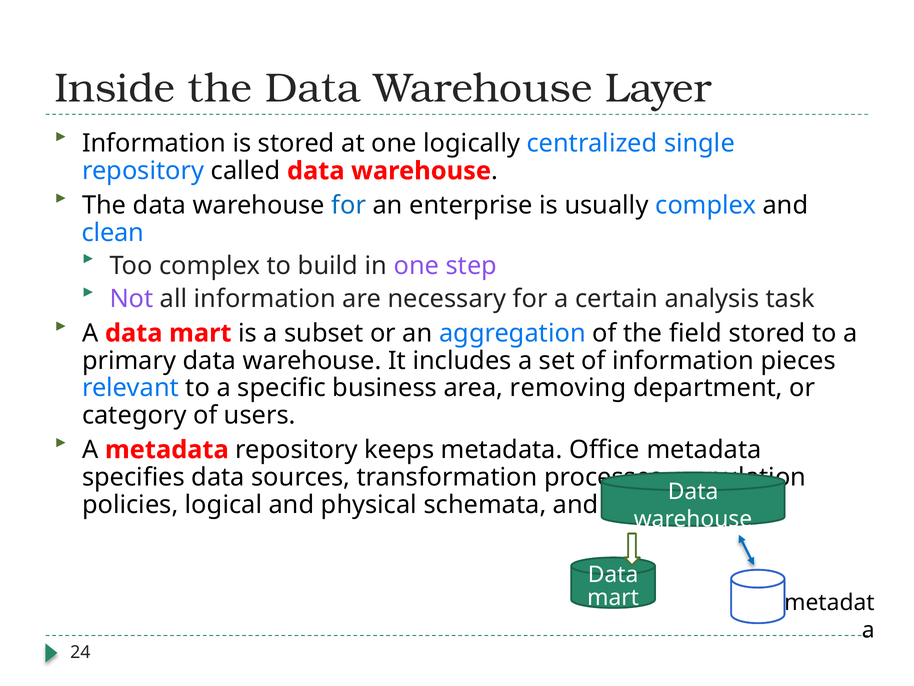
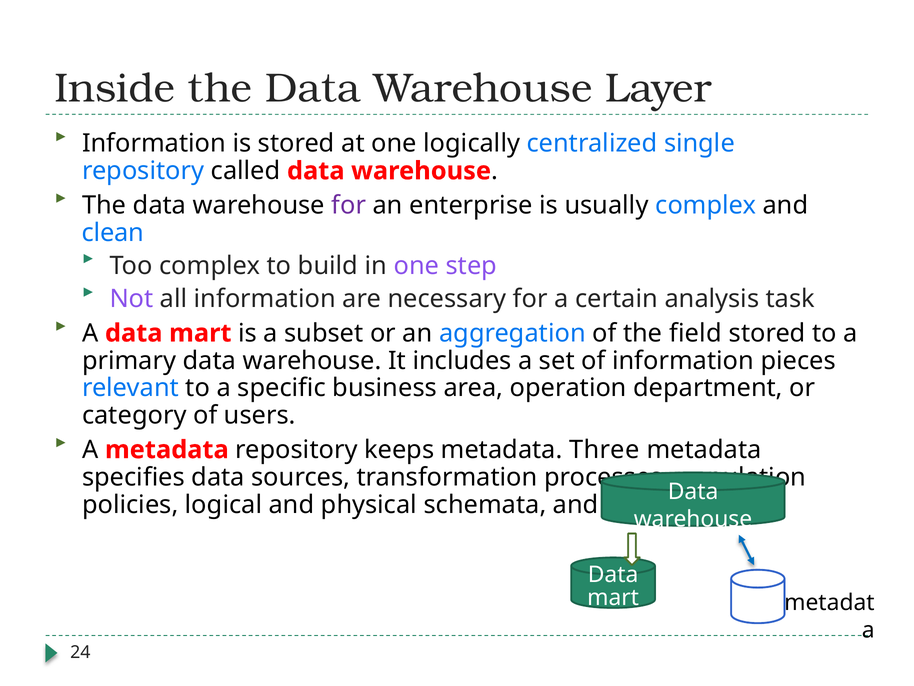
for at (349, 205) colour: blue -> purple
removing: removing -> operation
Office: Office -> Three
